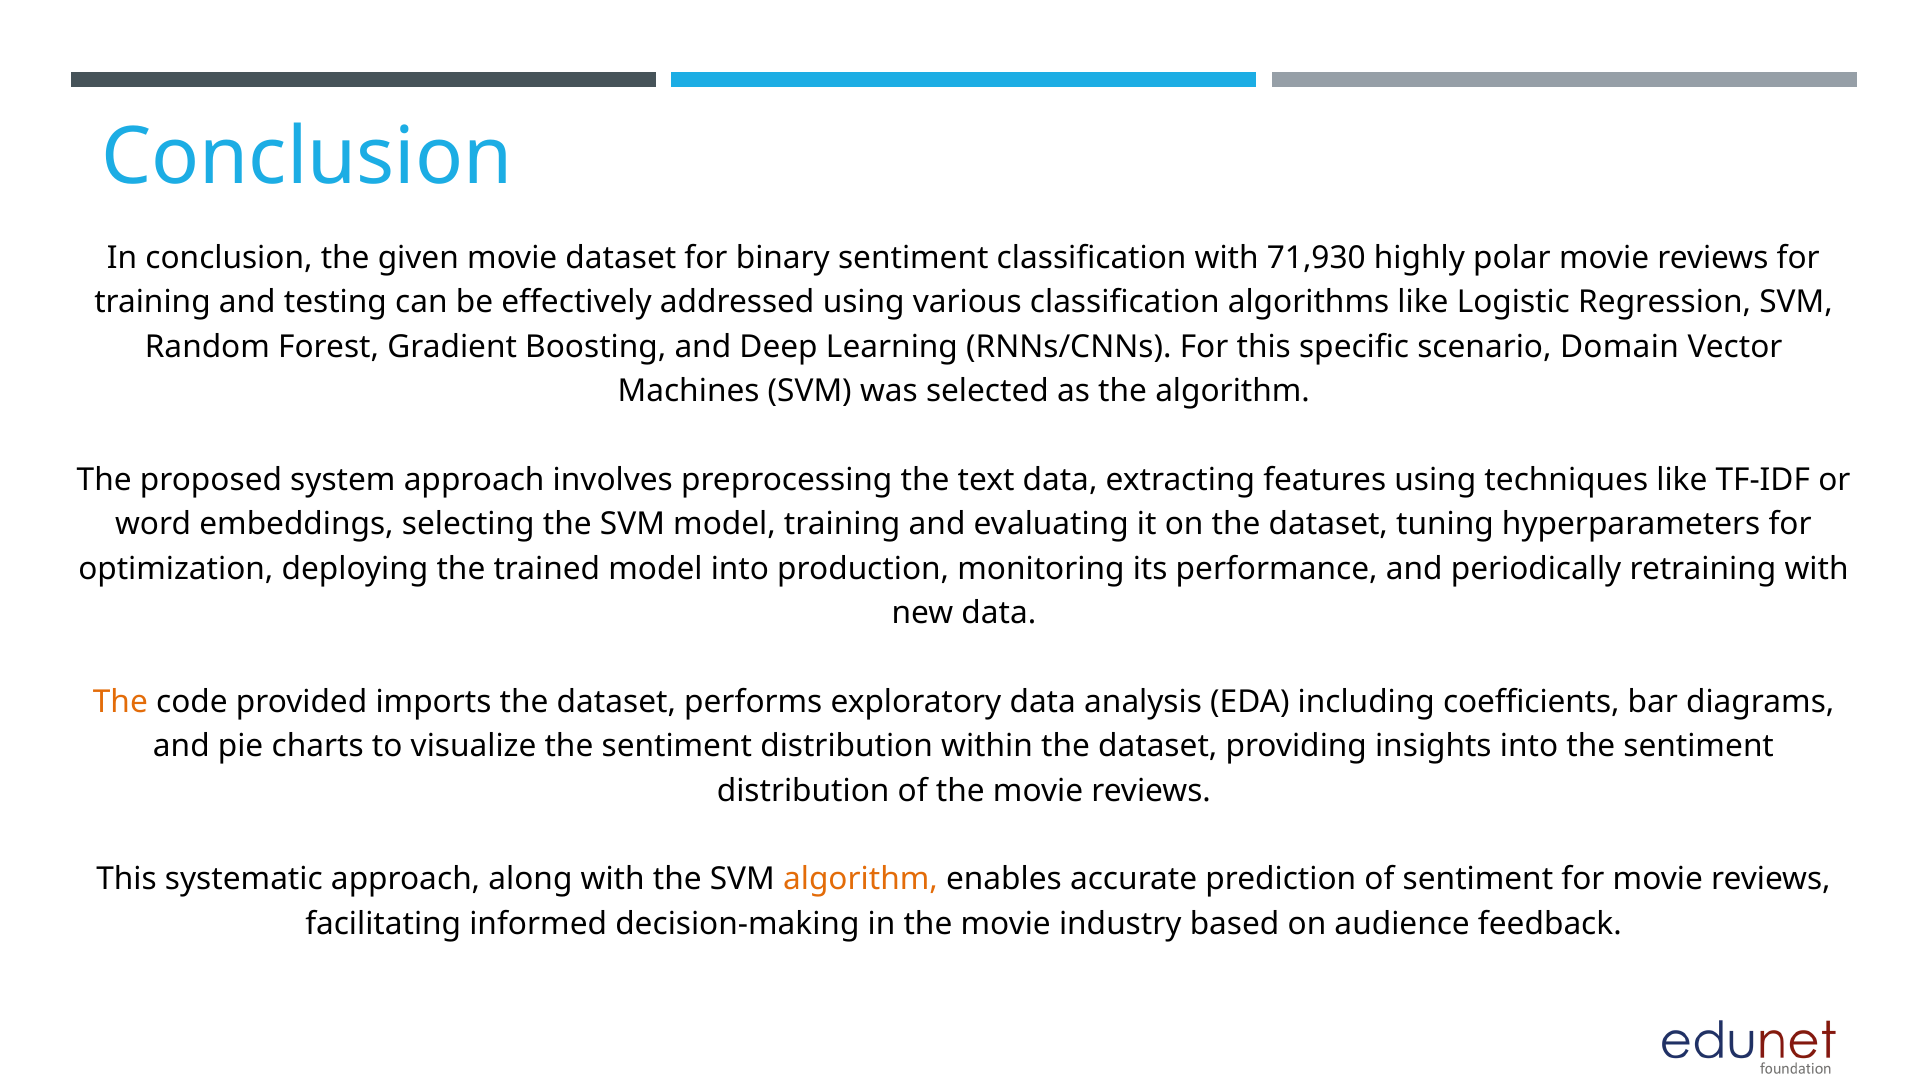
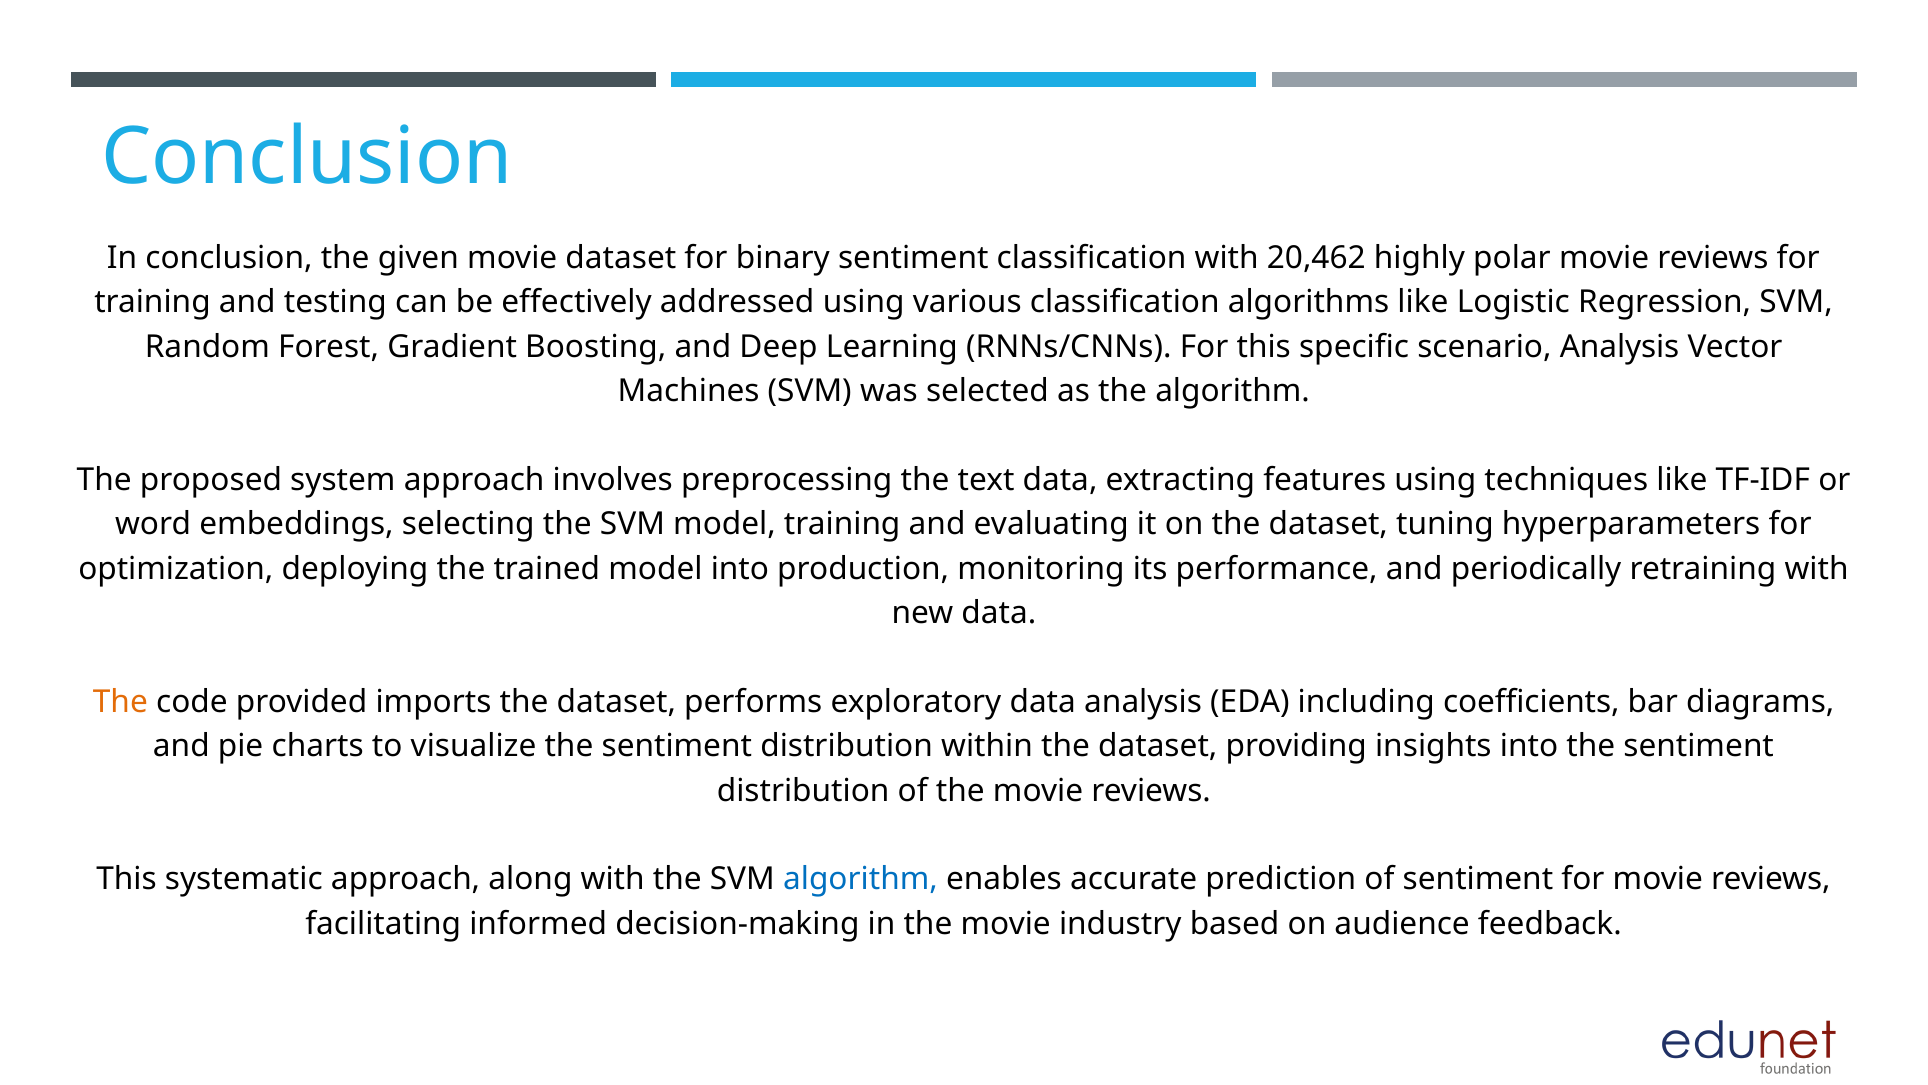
71,930: 71,930 -> 20,462
scenario Domain: Domain -> Analysis
algorithm at (860, 879) colour: orange -> blue
